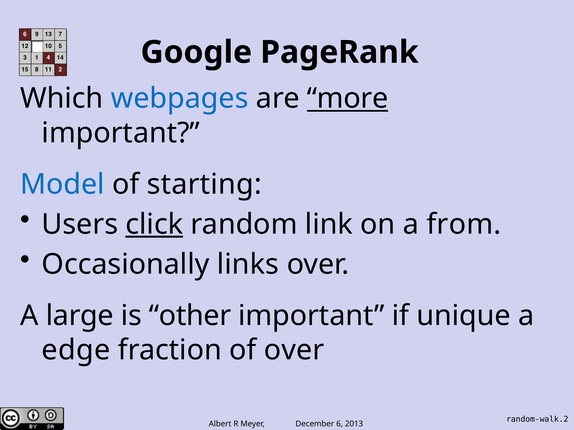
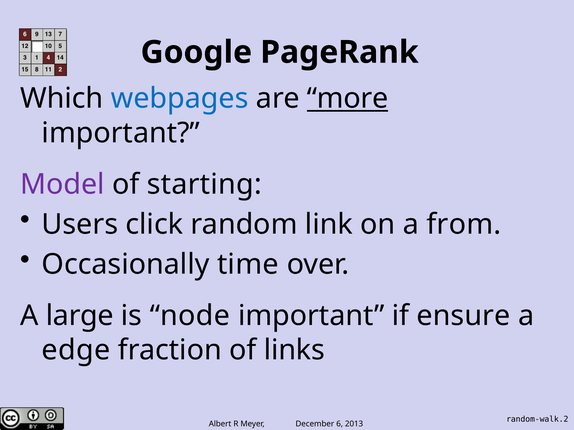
Model colour: blue -> purple
click underline: present -> none
links: links -> time
other: other -> node
unique: unique -> ensure
of over: over -> links
